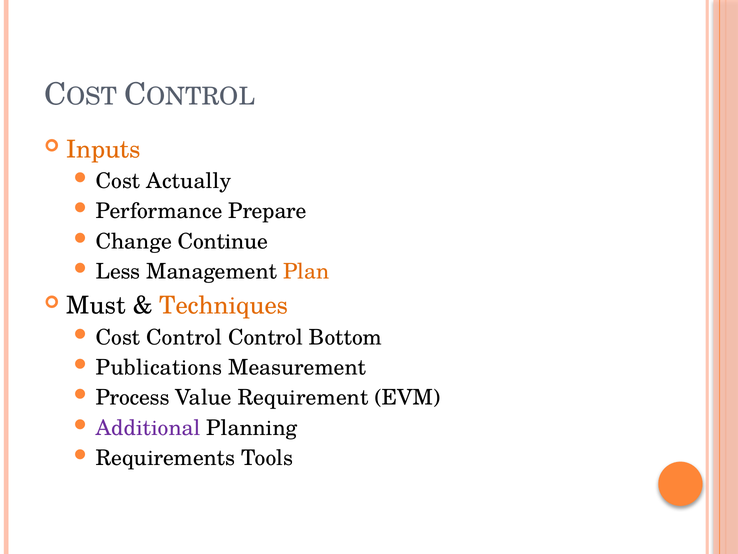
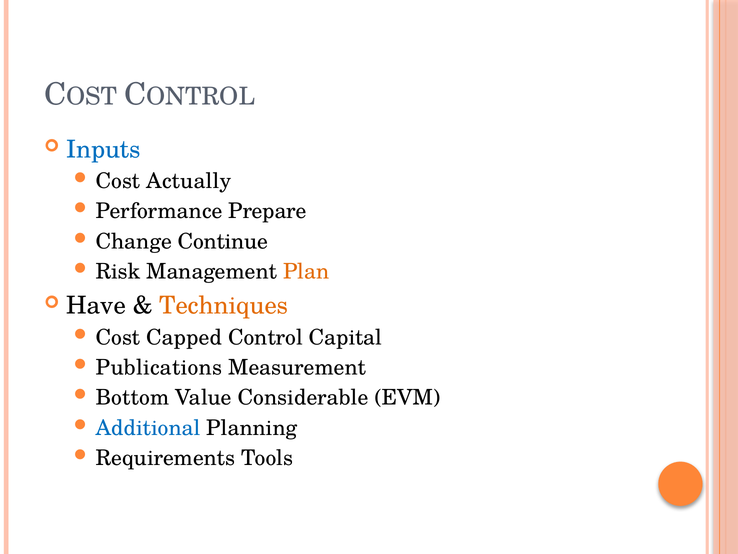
Inputs colour: orange -> blue
Less: Less -> Risk
Must: Must -> Have
Cost Control: Control -> Capped
Bottom: Bottom -> Capital
Process: Process -> Bottom
Requirement: Requirement -> Considerable
Additional colour: purple -> blue
